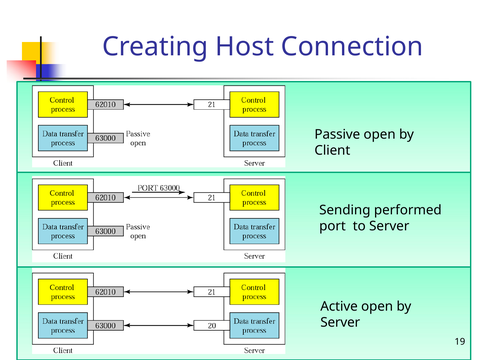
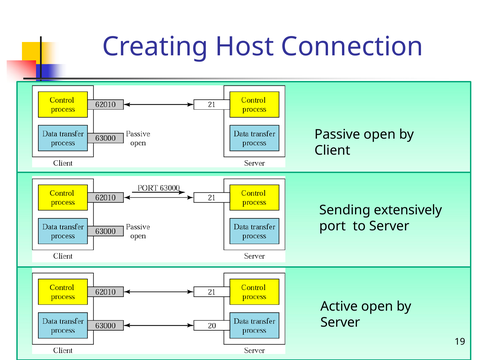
performed: performed -> extensively
